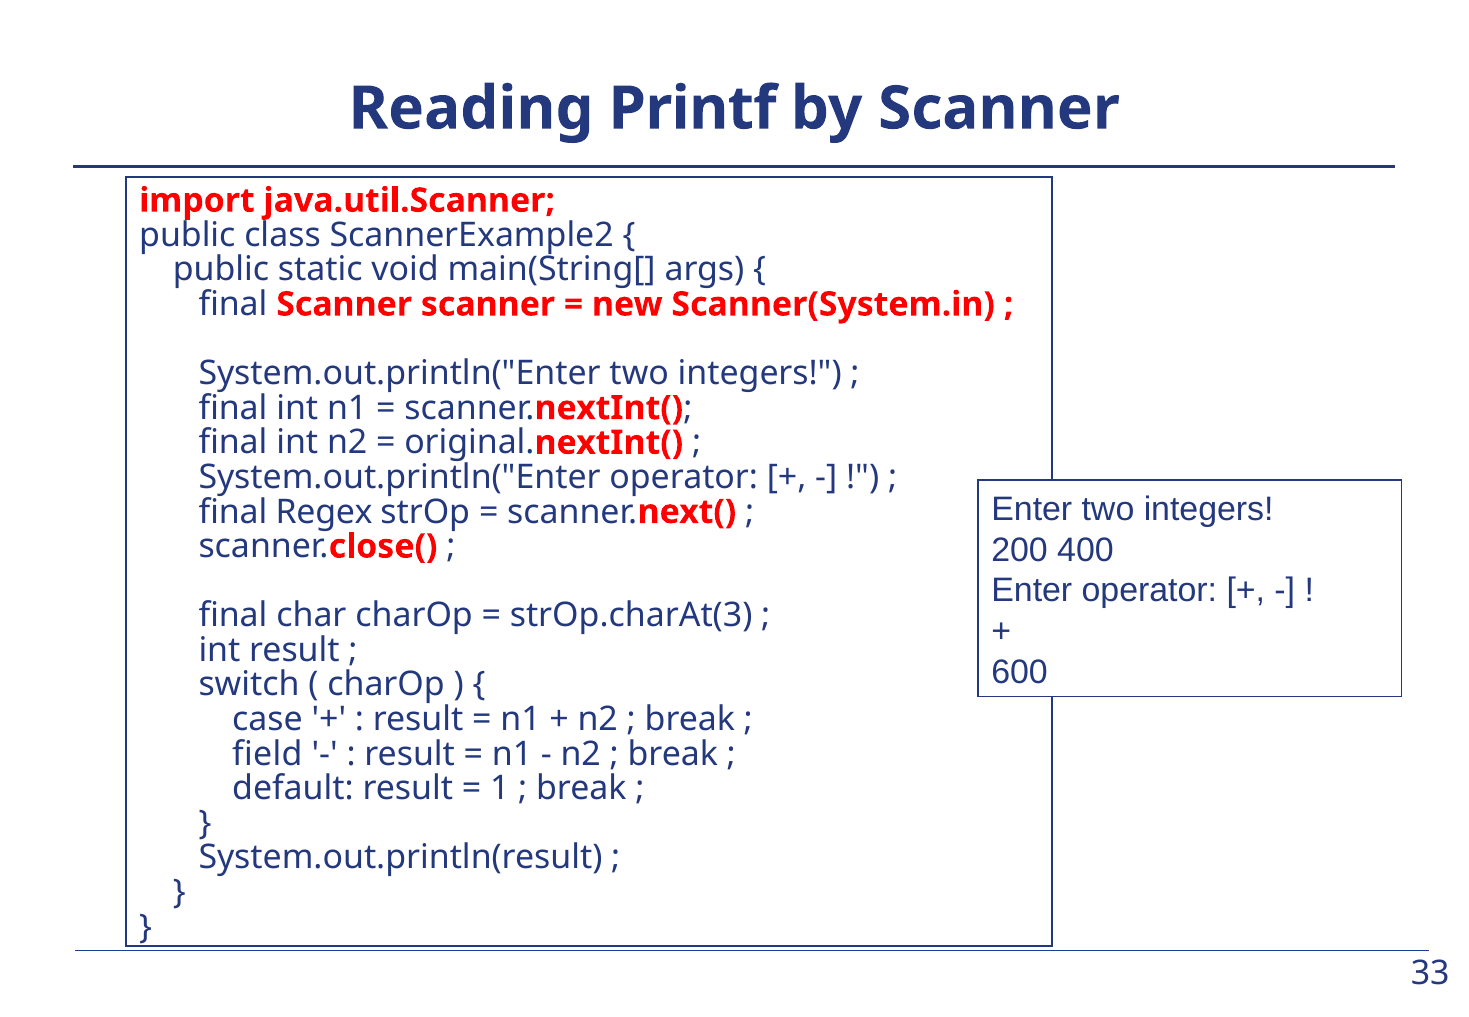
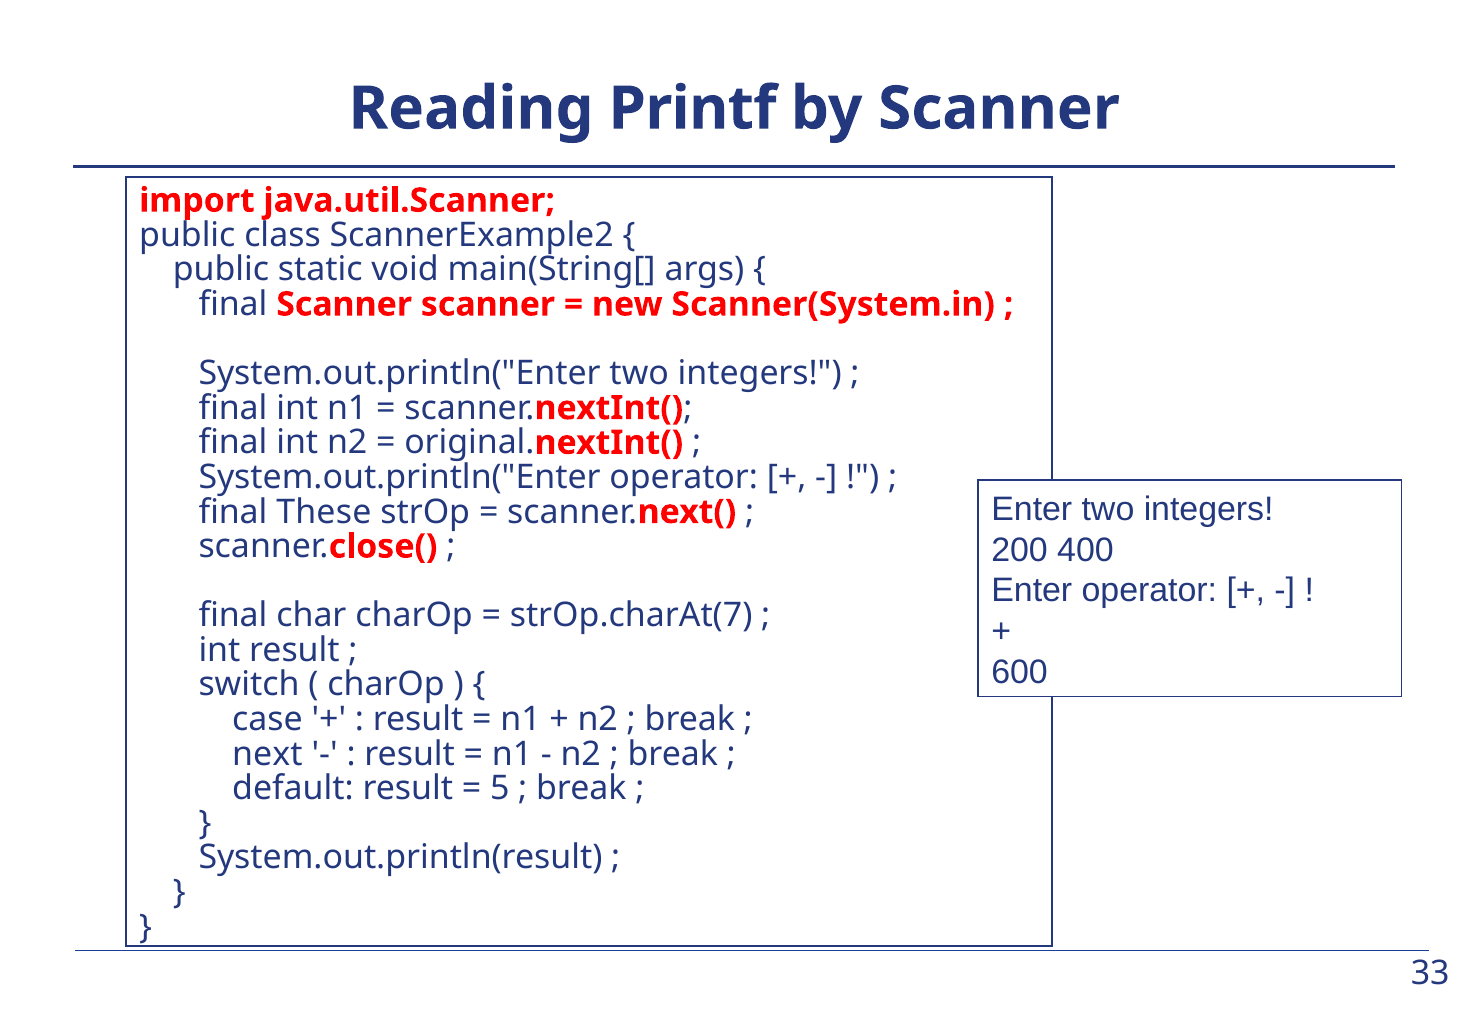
Regex: Regex -> These
strOp.charAt(3: strOp.charAt(3 -> strOp.charAt(7
field: field -> next
1: 1 -> 5
